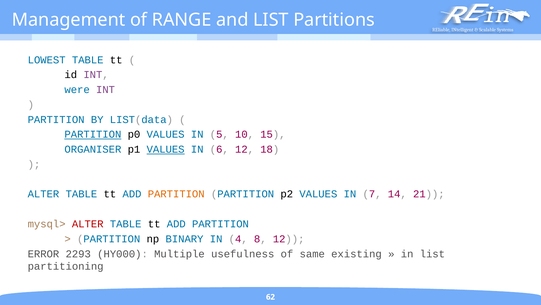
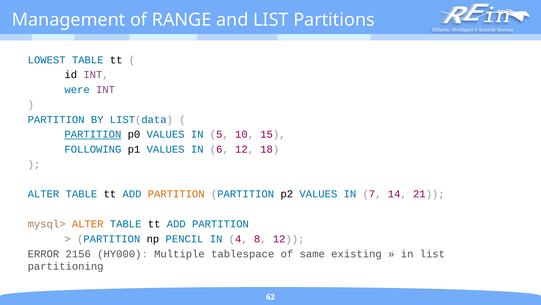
ORGANISER: ORGANISER -> FOLLOWING
VALUES at (166, 149) underline: present -> none
ALTER at (88, 224) colour: red -> orange
BINARY: BINARY -> PENCIL
2293: 2293 -> 2156
usefulness: usefulness -> tablespace
